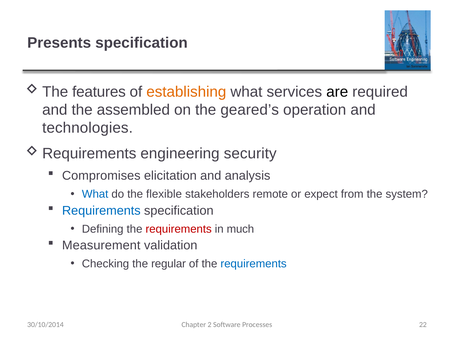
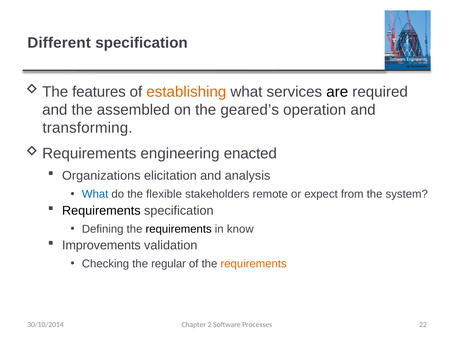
Presents: Presents -> Different
technologies: technologies -> transforming
security: security -> enacted
Compromises: Compromises -> Organizations
Requirements at (101, 211) colour: blue -> black
requirements at (179, 229) colour: red -> black
much: much -> know
Measurement: Measurement -> Improvements
requirements at (254, 264) colour: blue -> orange
